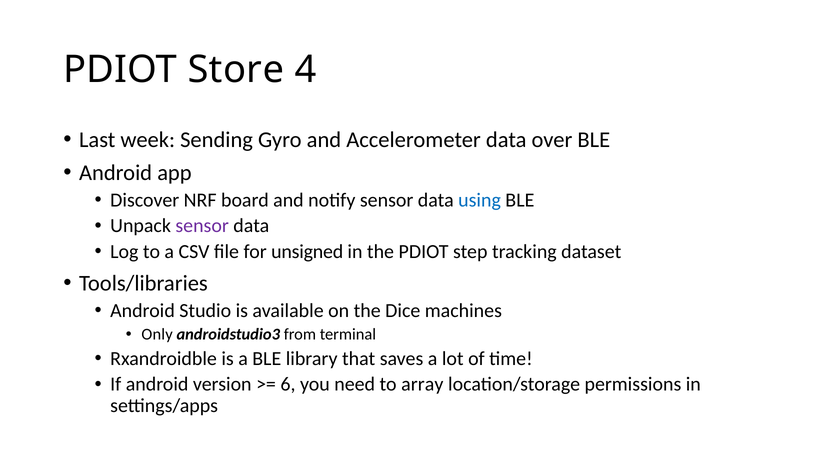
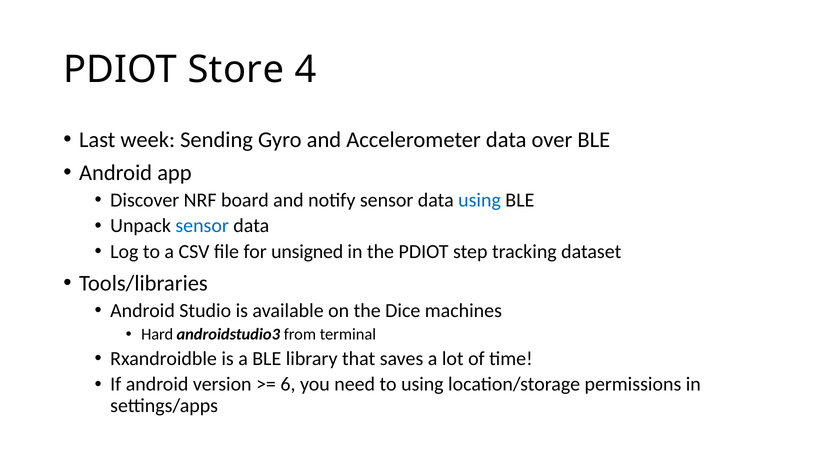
sensor at (202, 226) colour: purple -> blue
Only: Only -> Hard
to array: array -> using
